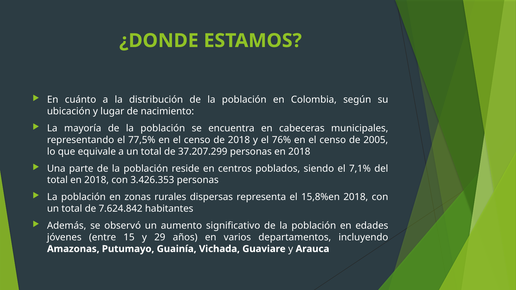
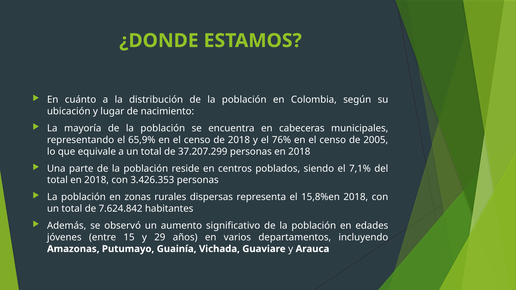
77,5%: 77,5% -> 65,9%
